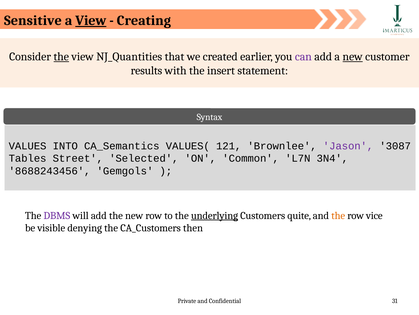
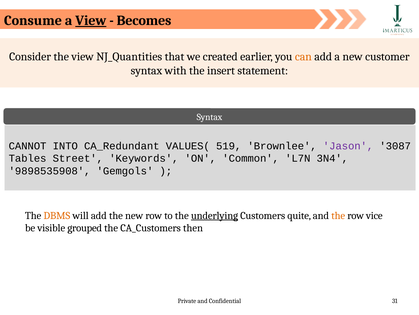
Sensitive: Sensitive -> Consume
Creating: Creating -> Becomes
the at (61, 56) underline: present -> none
can colour: purple -> orange
new at (353, 56) underline: present -> none
results at (146, 70): results -> syntax
VALUES: VALUES -> CANNOT
CA_Semantics: CA_Semantics -> CA_Redundant
121: 121 -> 519
Selected: Selected -> Keywords
8688243456: 8688243456 -> 9898535908
DBMS colour: purple -> orange
denying: denying -> grouped
